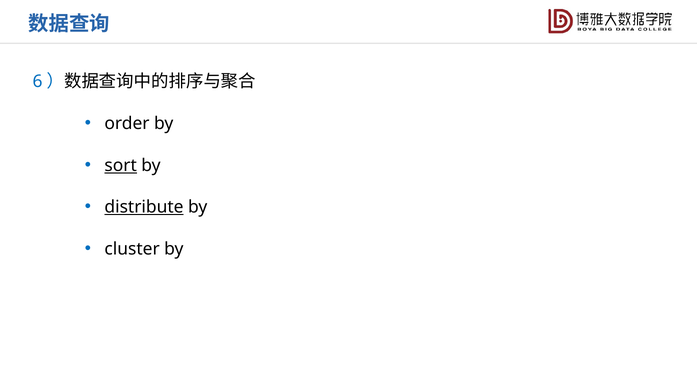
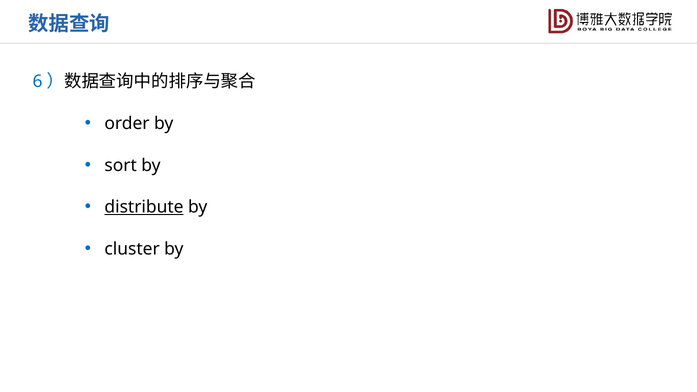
sort underline: present -> none
